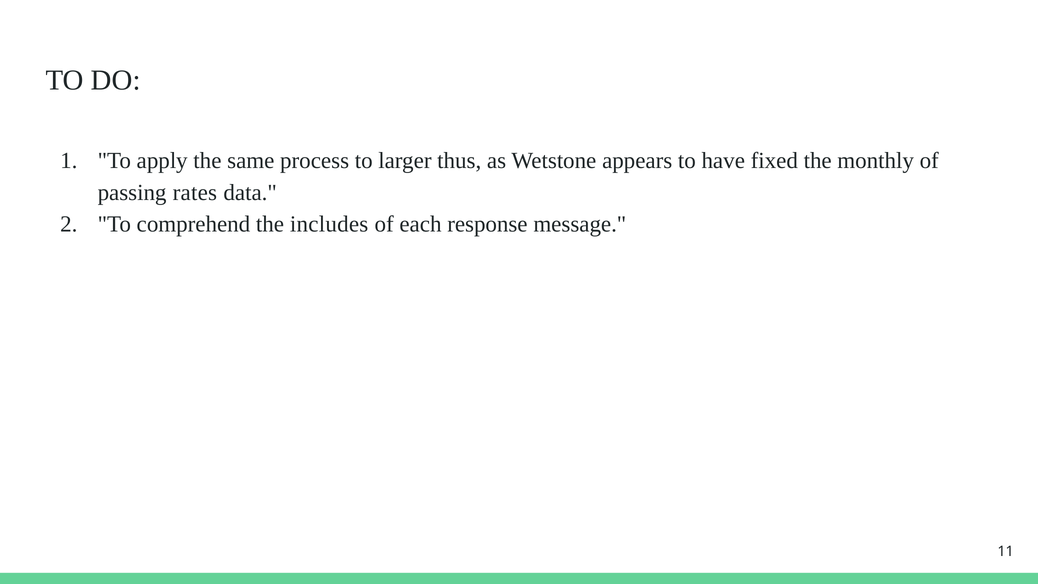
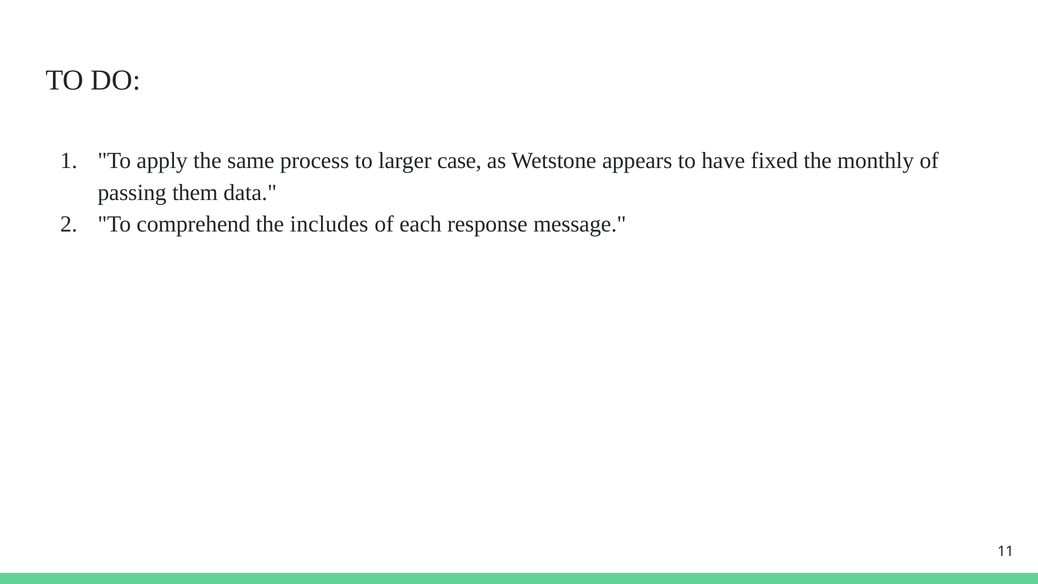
thus: thus -> case
rates: rates -> them
